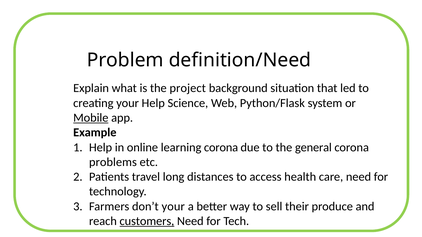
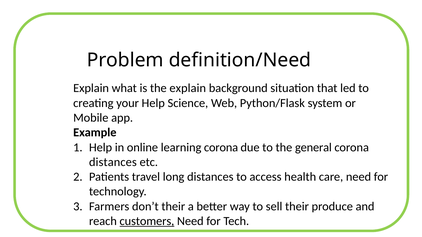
the project: project -> explain
Mobile underline: present -> none
problems at (113, 162): problems -> distances
don’t your: your -> their
